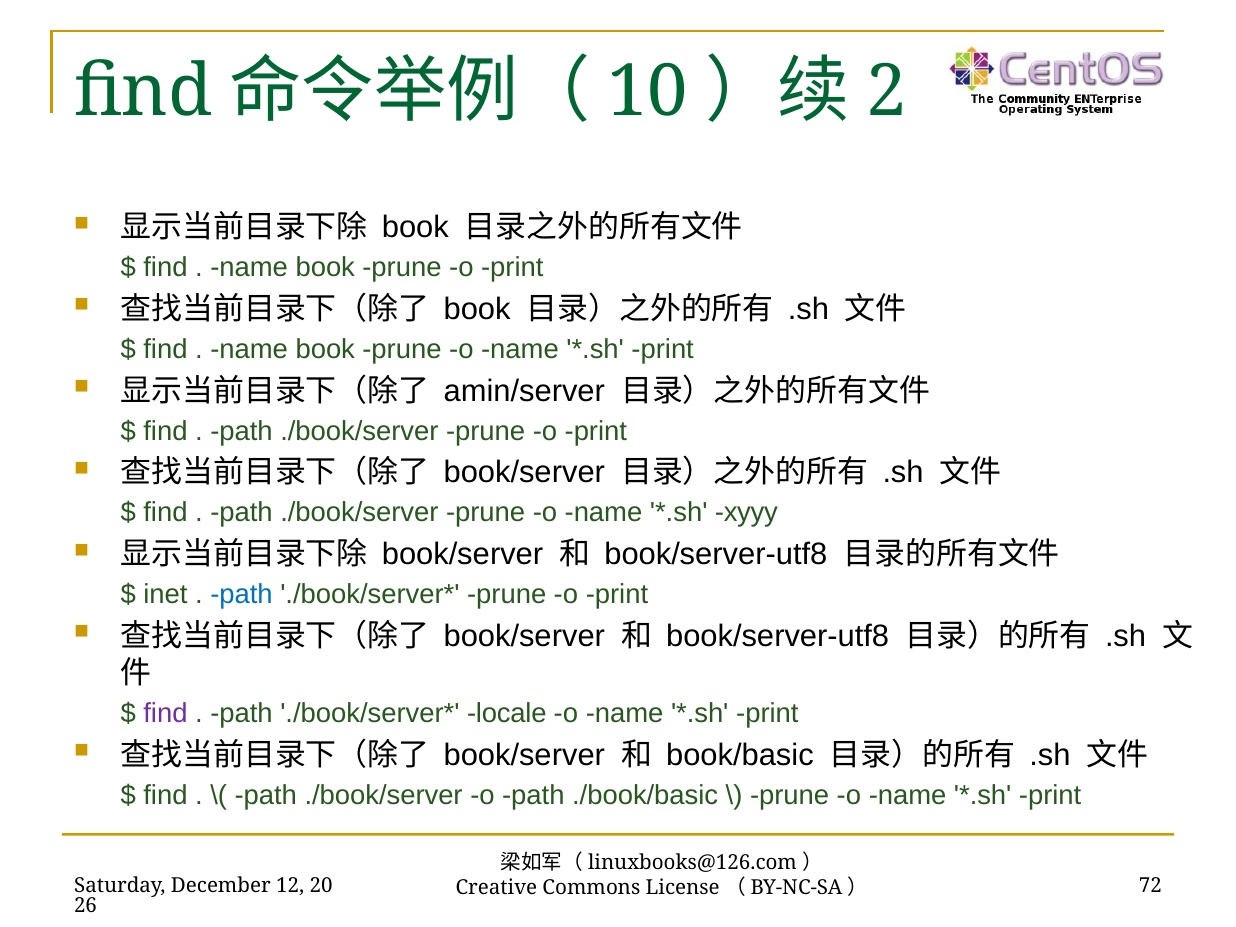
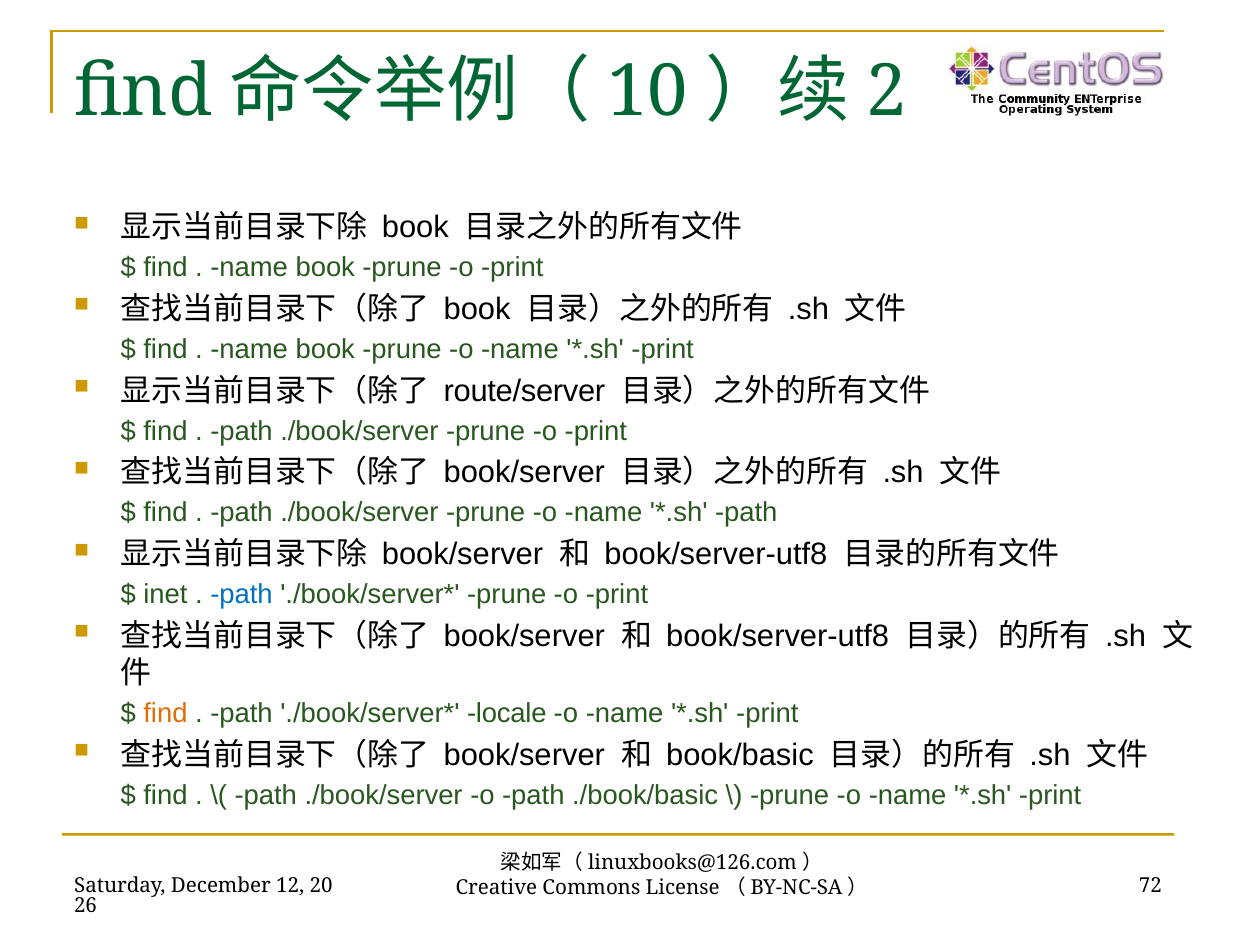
amin/server: amin/server -> route/server
xyyy at (746, 513): xyyy -> path
find at (165, 713) colour: purple -> orange
